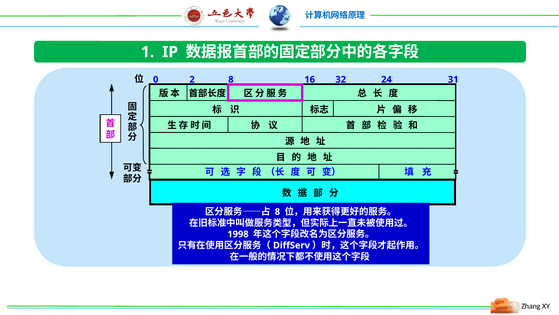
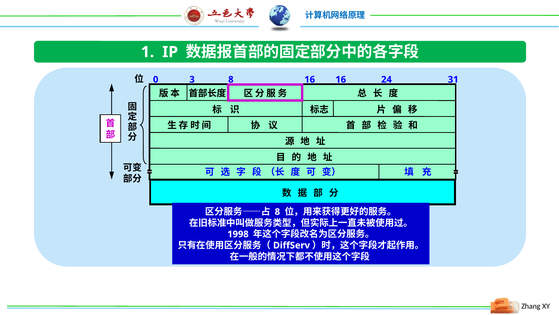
2: 2 -> 3
16 32: 32 -> 16
